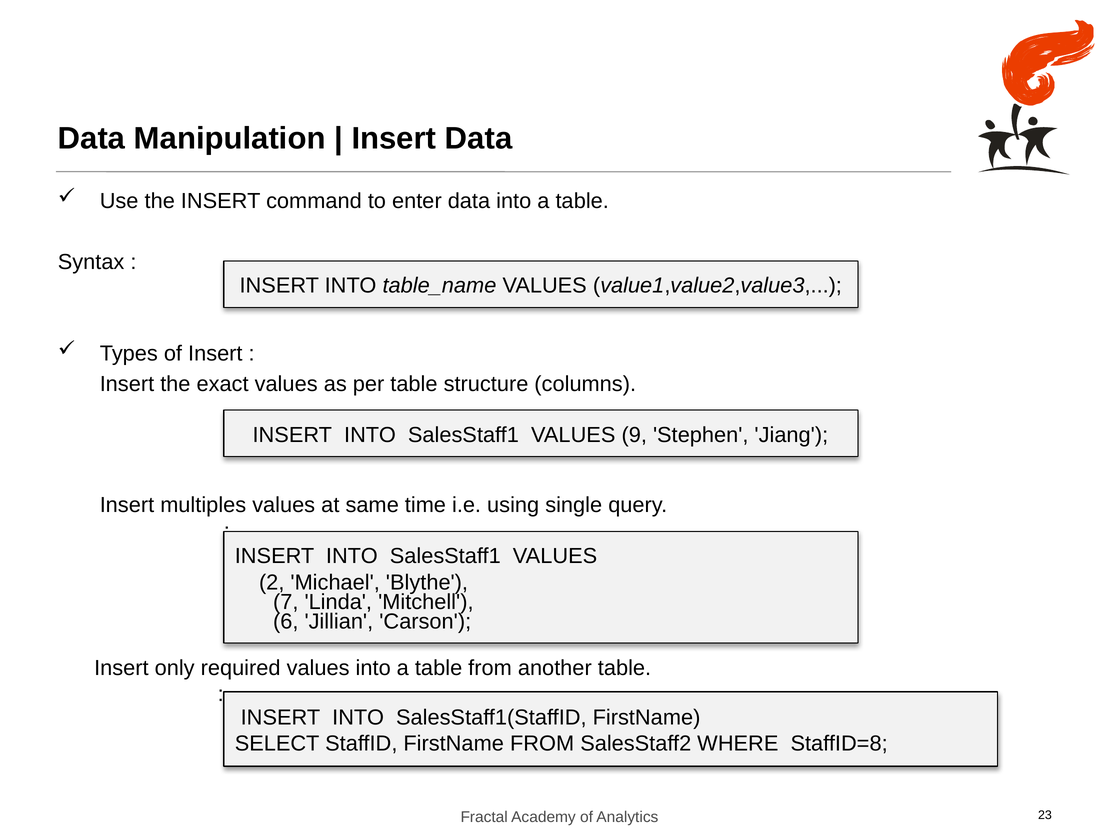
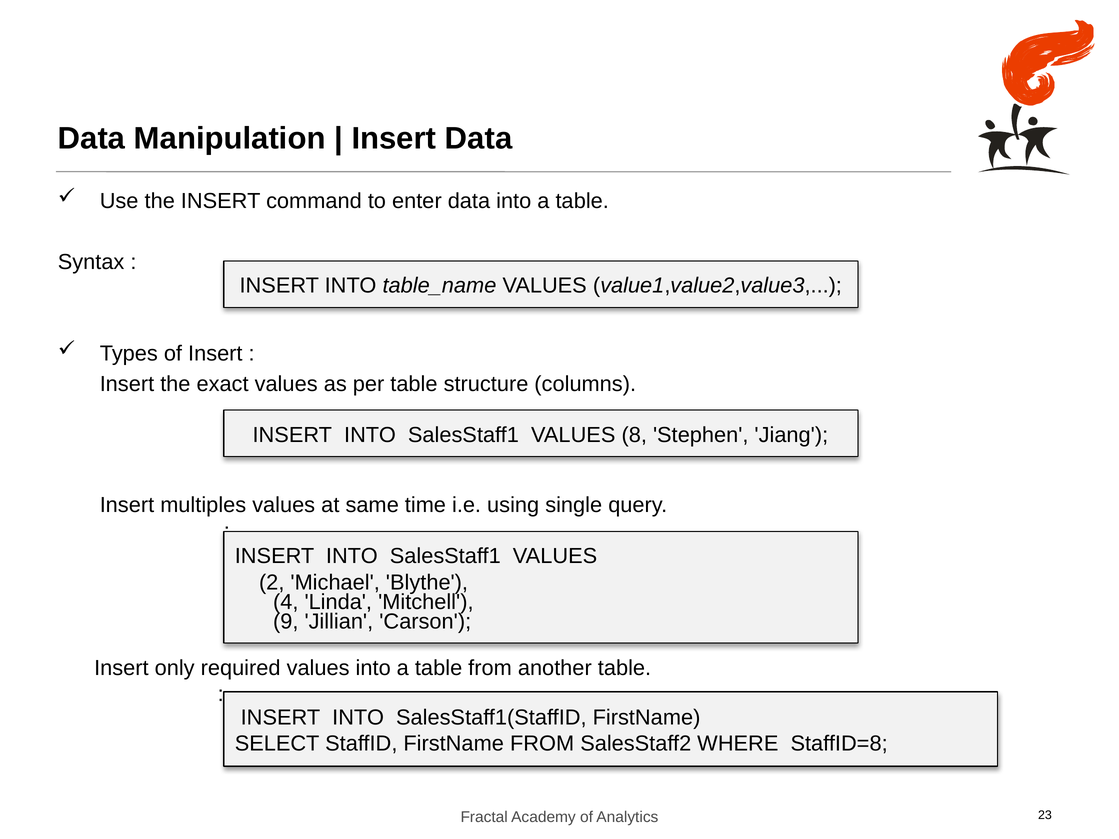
9: 9 -> 8
7: 7 -> 4
6: 6 -> 9
